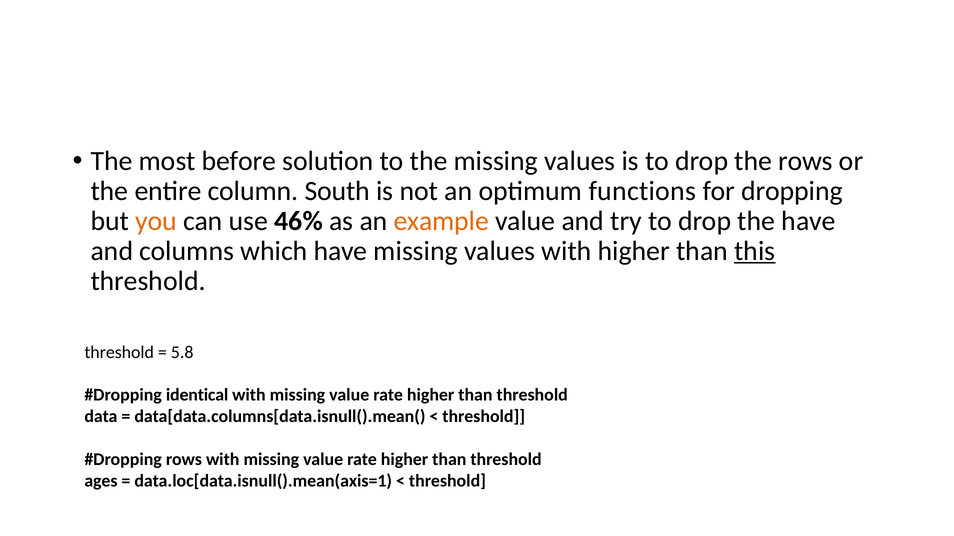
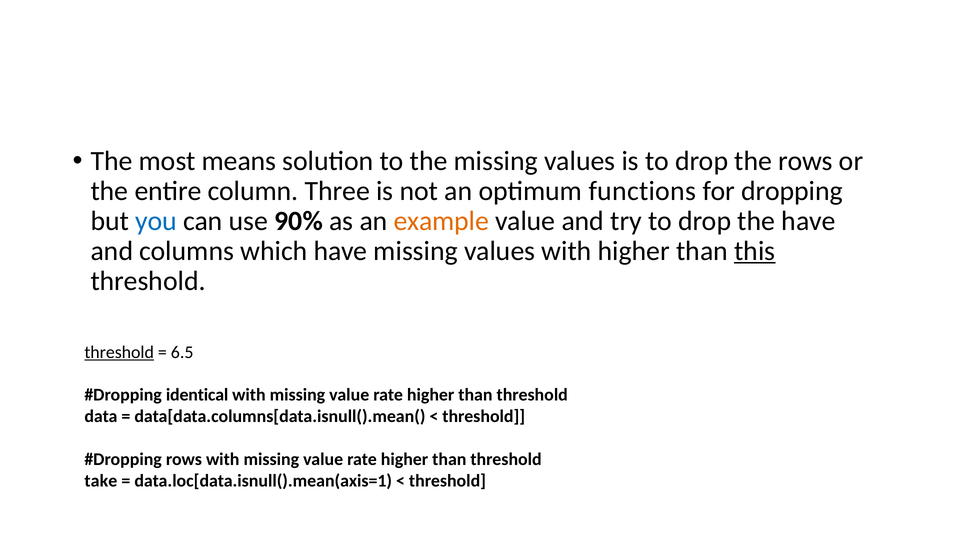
before: before -> means
South: South -> Three
you colour: orange -> blue
46%: 46% -> 90%
threshold at (119, 353) underline: none -> present
5.8: 5.8 -> 6.5
ages: ages -> take
